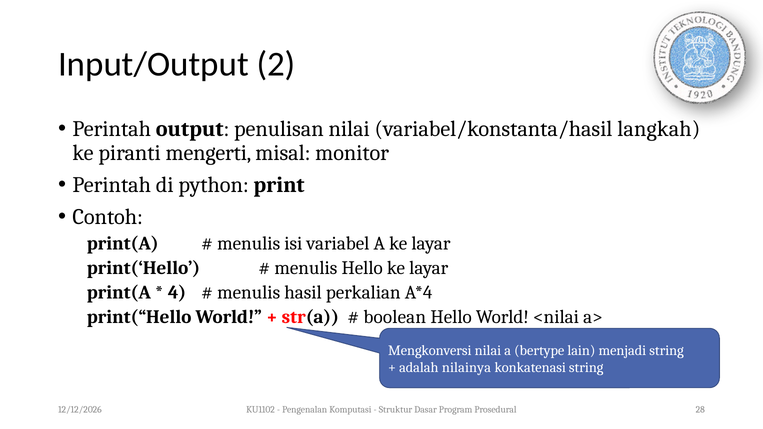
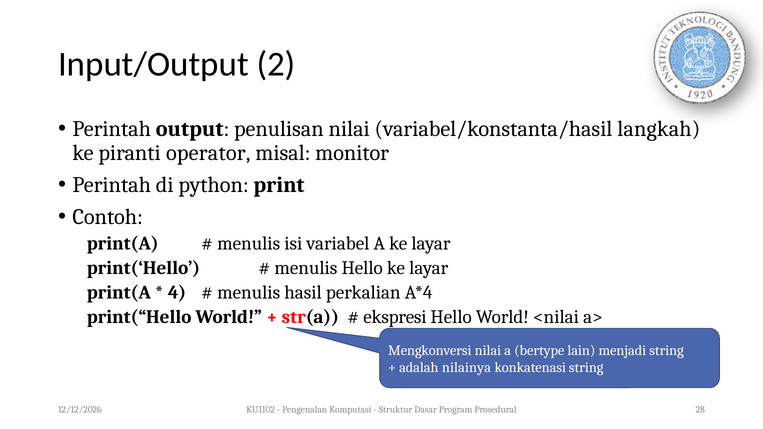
mengerti: mengerti -> operator
boolean: boolean -> ekspresi
